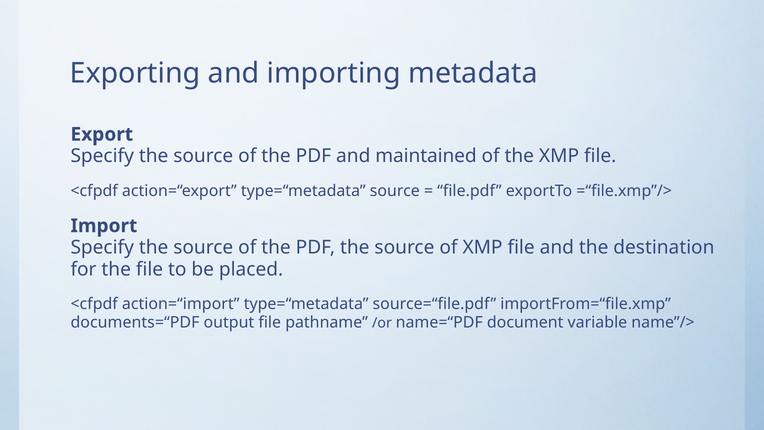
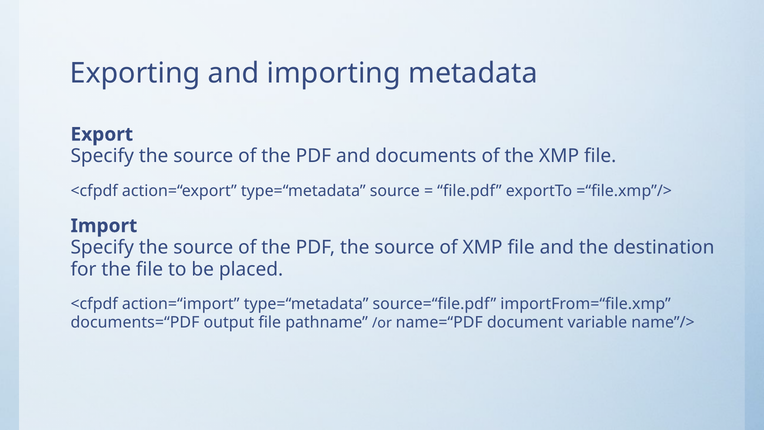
maintained: maintained -> documents
